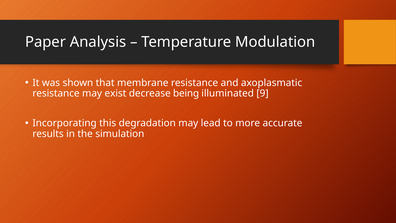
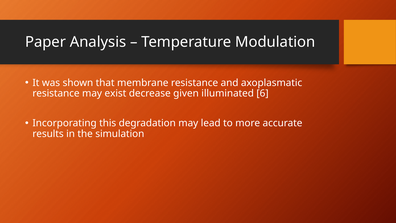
being: being -> given
9: 9 -> 6
